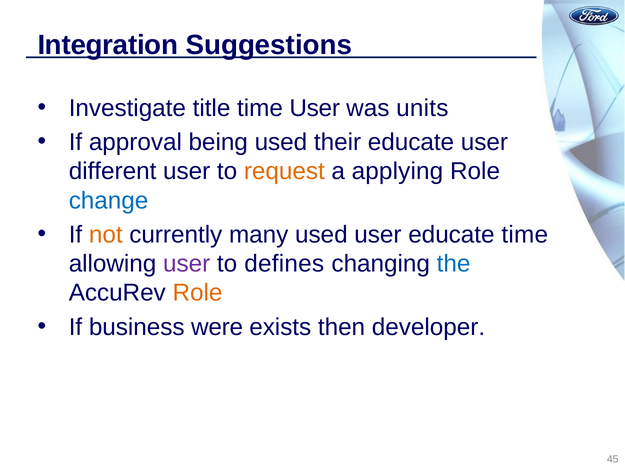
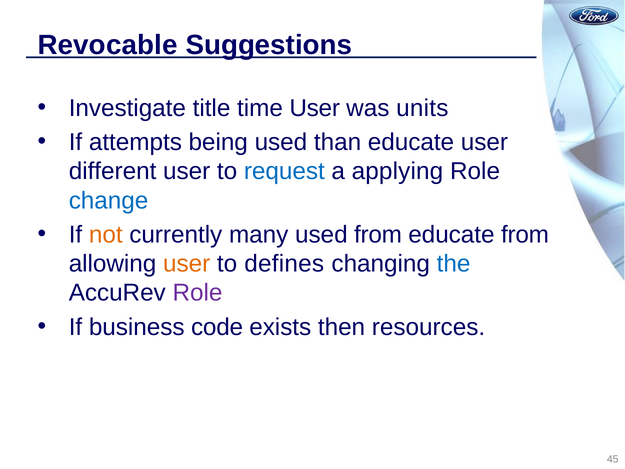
Integration: Integration -> Revocable
approval: approval -> attempts
their: their -> than
request colour: orange -> blue
used user: user -> from
educate time: time -> from
user at (187, 264) colour: purple -> orange
Role at (197, 293) colour: orange -> purple
were: were -> code
developer: developer -> resources
